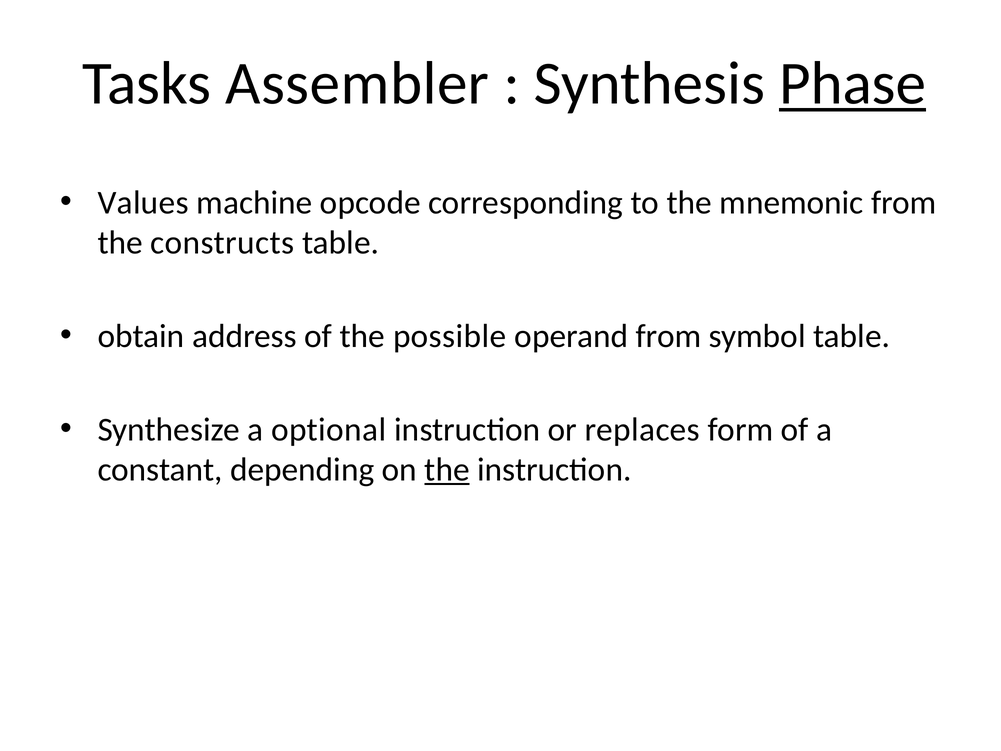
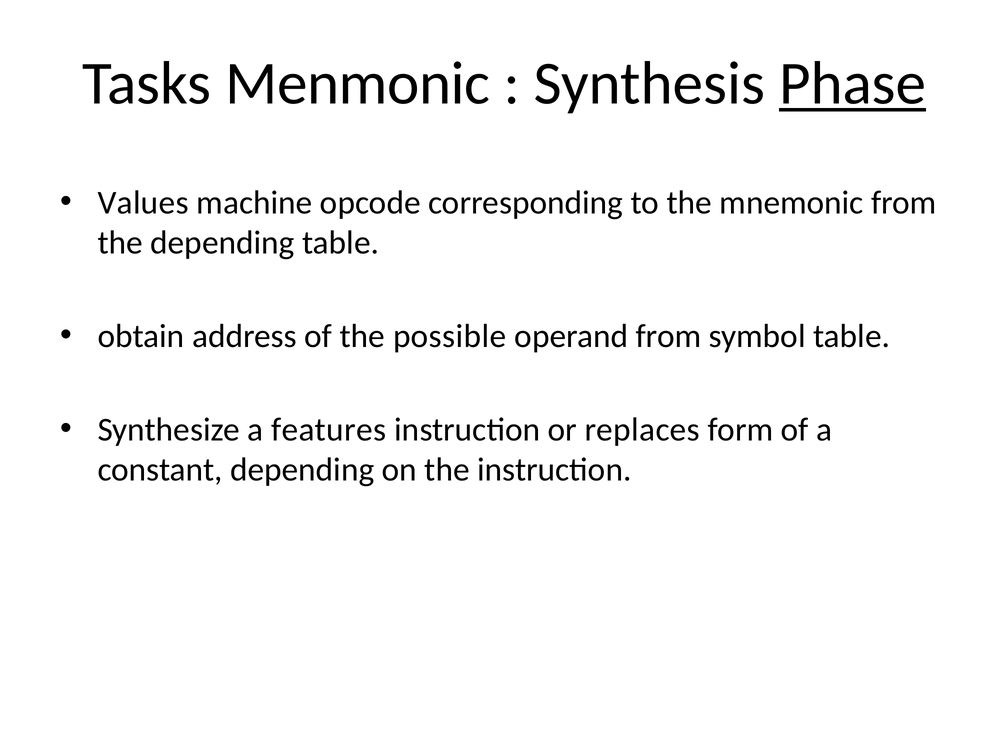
Assembler: Assembler -> Menmonic
the constructs: constructs -> depending
optional: optional -> features
the at (447, 469) underline: present -> none
